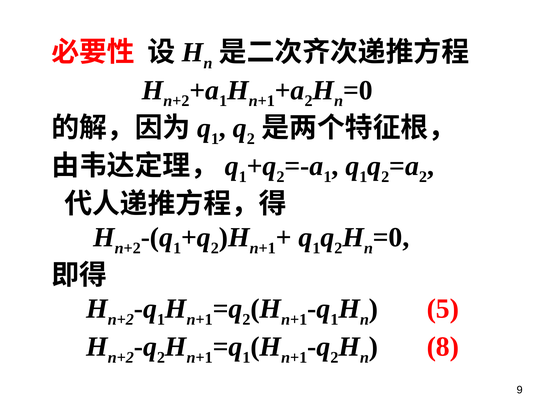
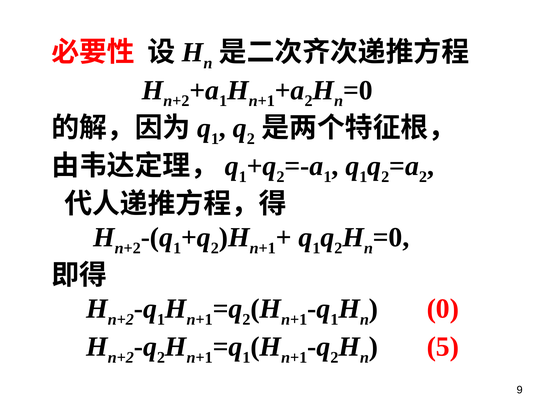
5: 5 -> 0
8: 8 -> 5
